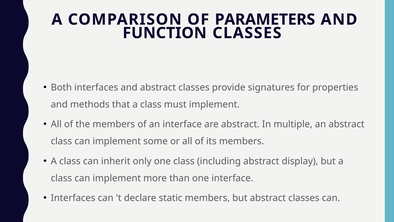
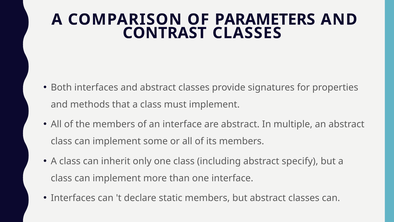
FUNCTION: FUNCTION -> CONTRAST
display: display -> specify
